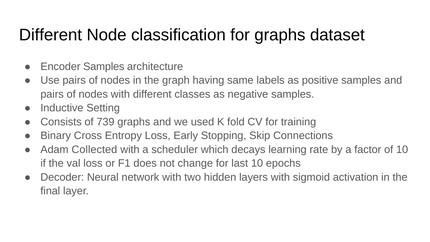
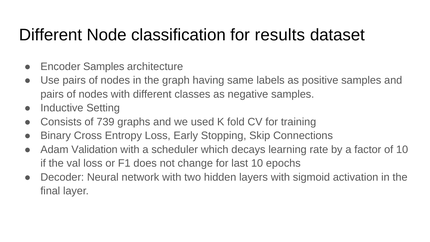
for graphs: graphs -> results
Collected: Collected -> Validation
